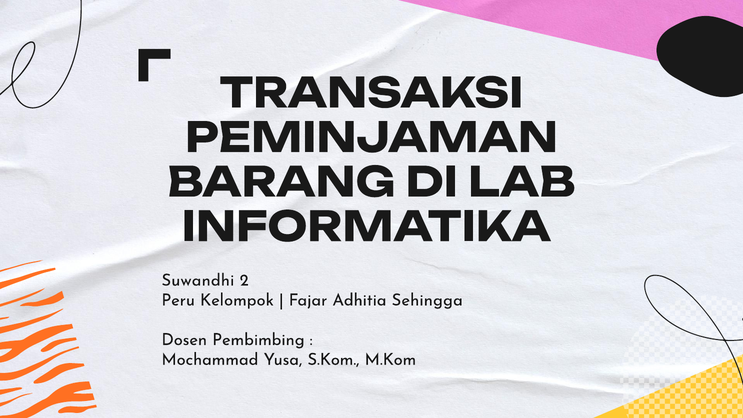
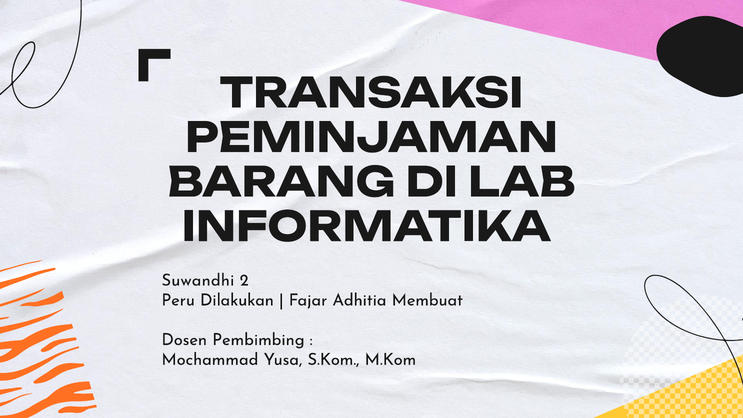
Kelompok: Kelompok -> Dilakukan
Sehingga: Sehingga -> Membuat
